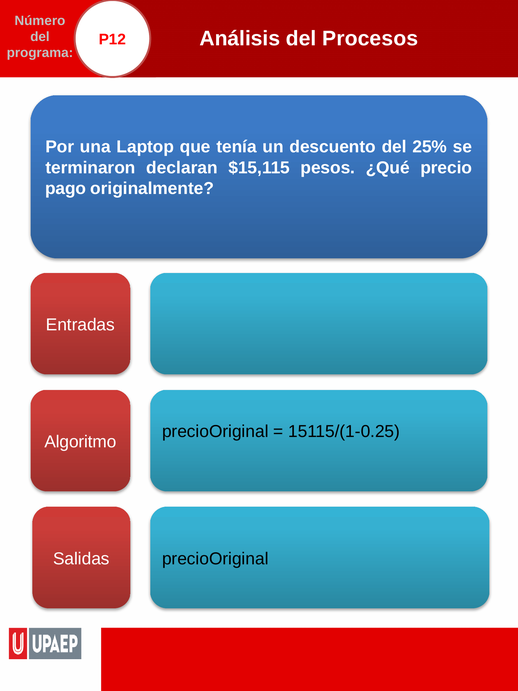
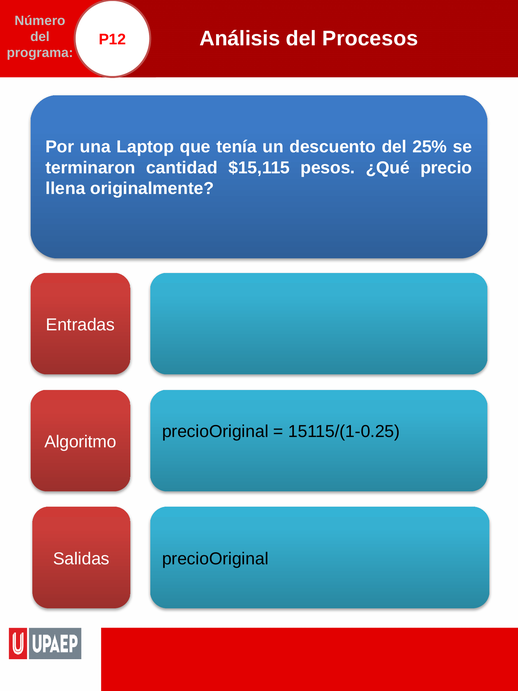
declaran: declaran -> cantidad
pago: pago -> llena
